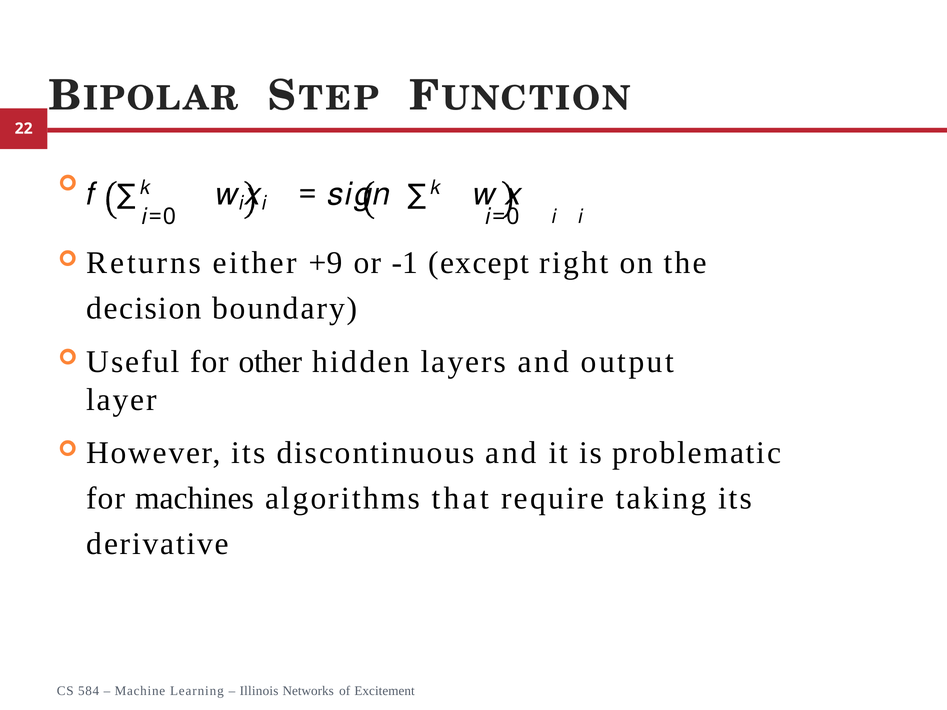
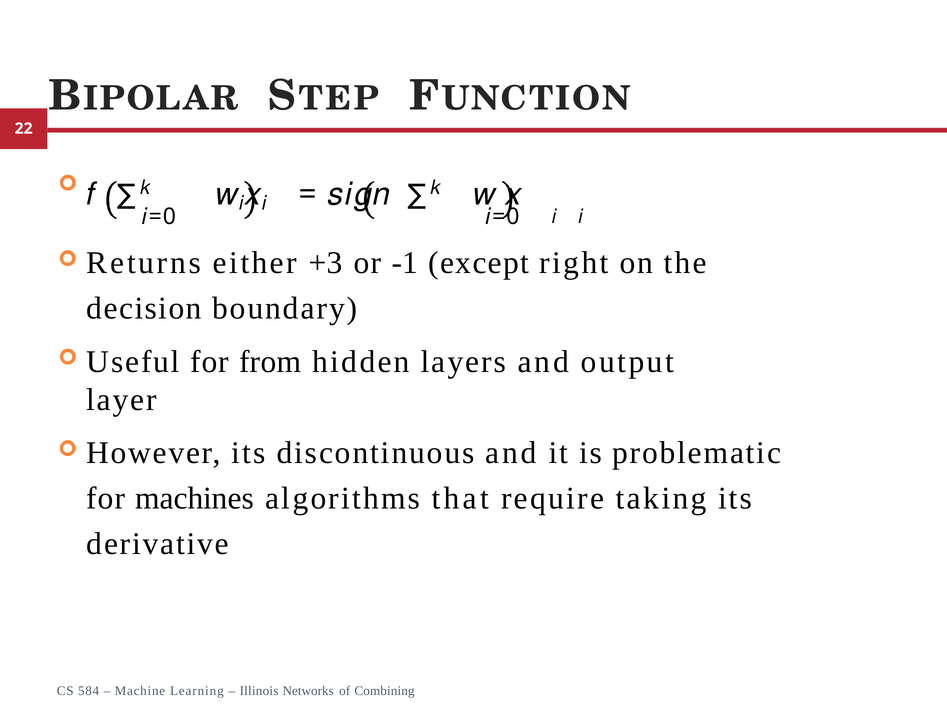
+9: +9 -> +3
other: other -> from
Excitement: Excitement -> Combining
